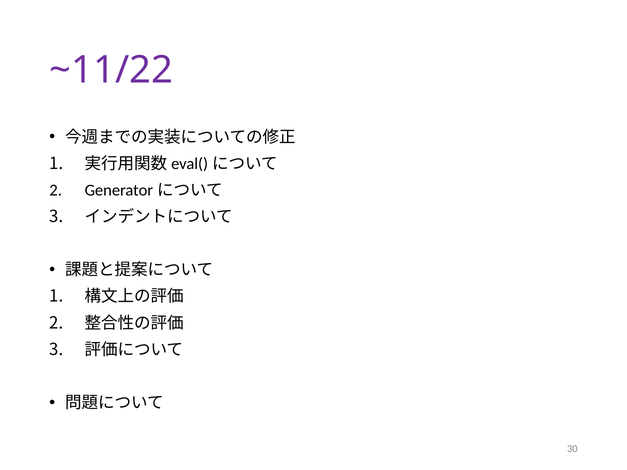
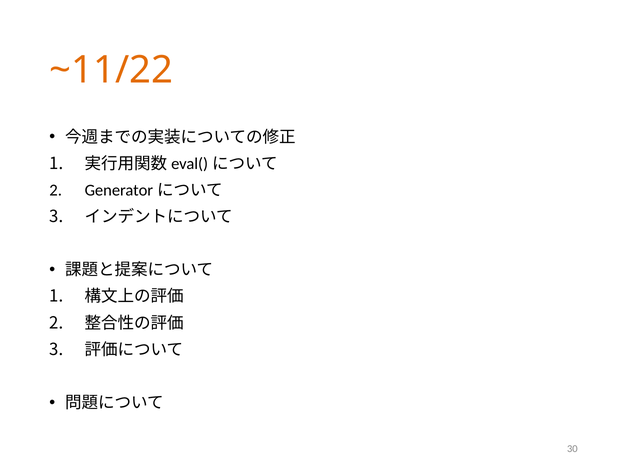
~11/22 colour: purple -> orange
